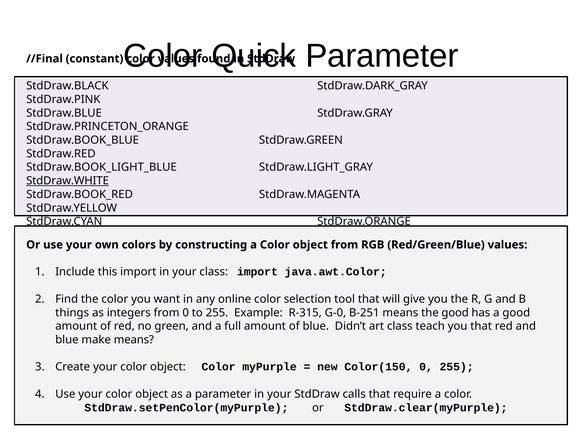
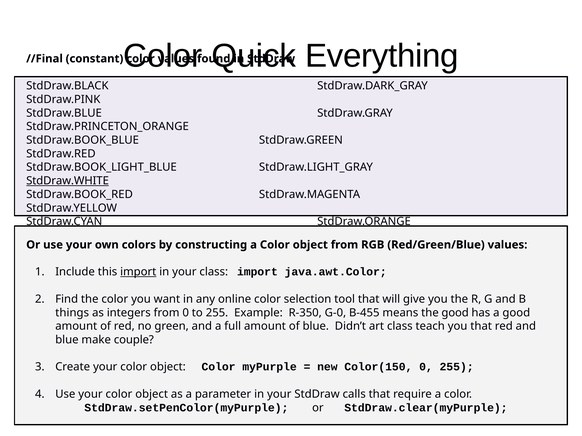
Parameter at (382, 56): Parameter -> Everything
import at (138, 272) underline: none -> present
R-315: R-315 -> R-350
B-251: B-251 -> B-455
make means: means -> couple
